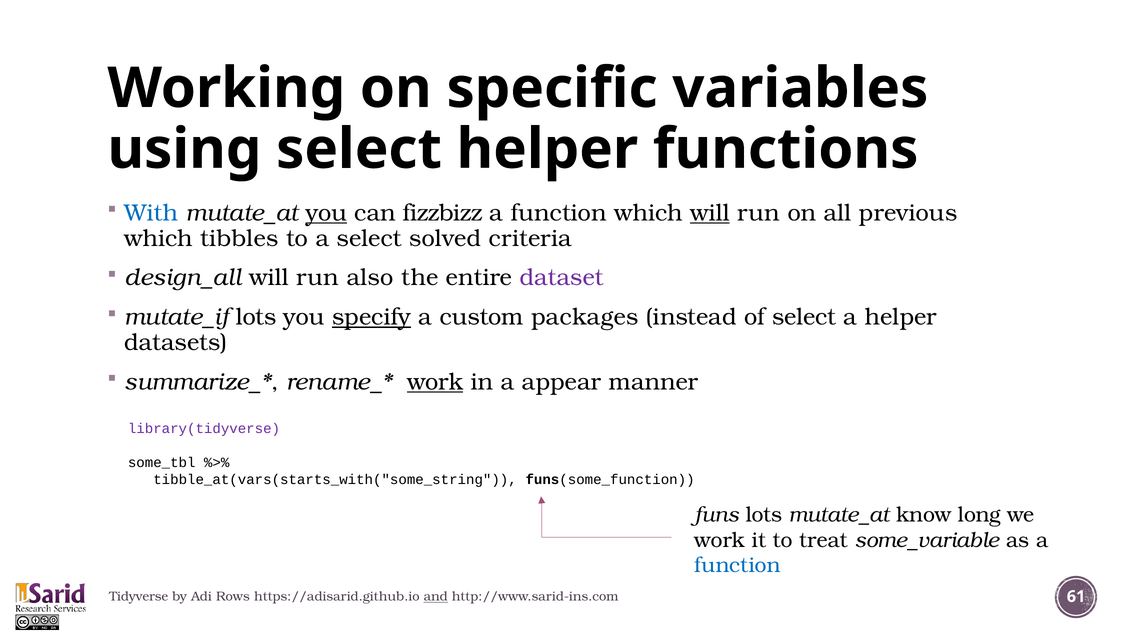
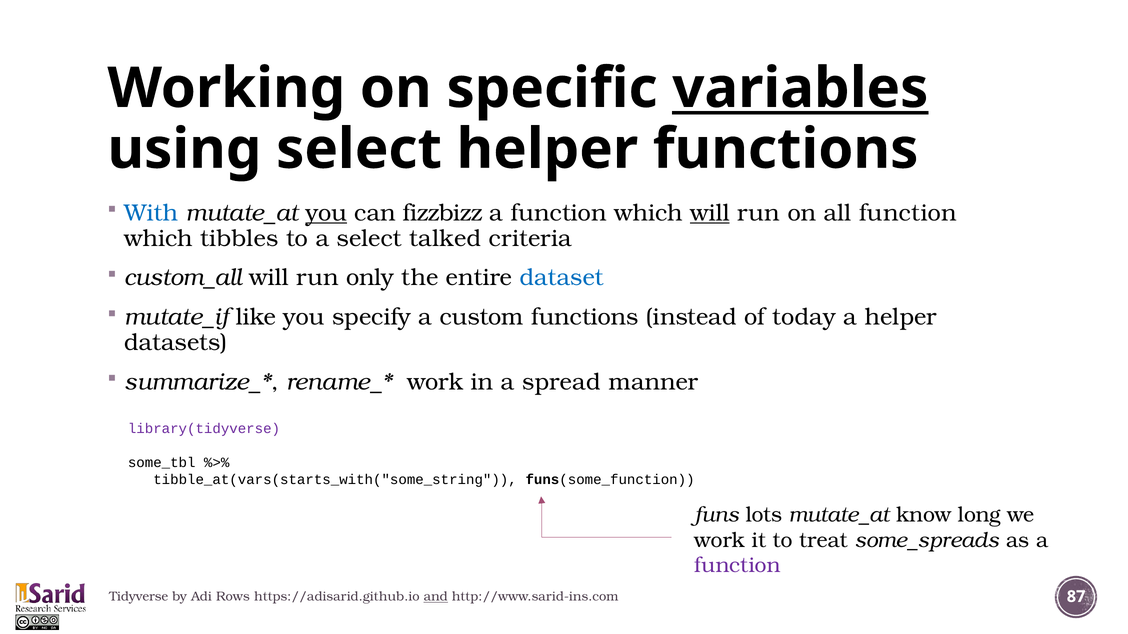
variables underline: none -> present
all previous: previous -> function
solved: solved -> talked
design_all: design_all -> custom_all
also: also -> only
dataset colour: purple -> blue
mutate_if lots: lots -> like
specify underline: present -> none
custom packages: packages -> functions
of select: select -> today
work at (435, 382) underline: present -> none
appear: appear -> spread
some_variable: some_variable -> some_spreads
function at (738, 566) colour: blue -> purple
61: 61 -> 87
